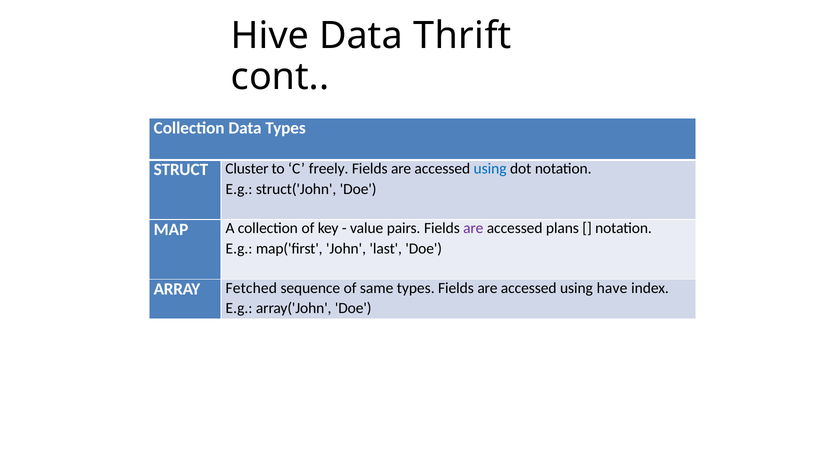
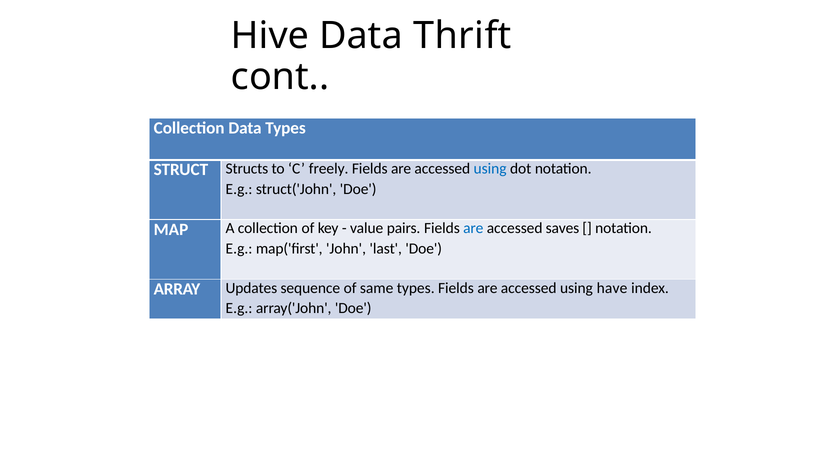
Cluster: Cluster -> Structs
are at (473, 228) colour: purple -> blue
plans: plans -> saves
Fetched: Fetched -> Updates
